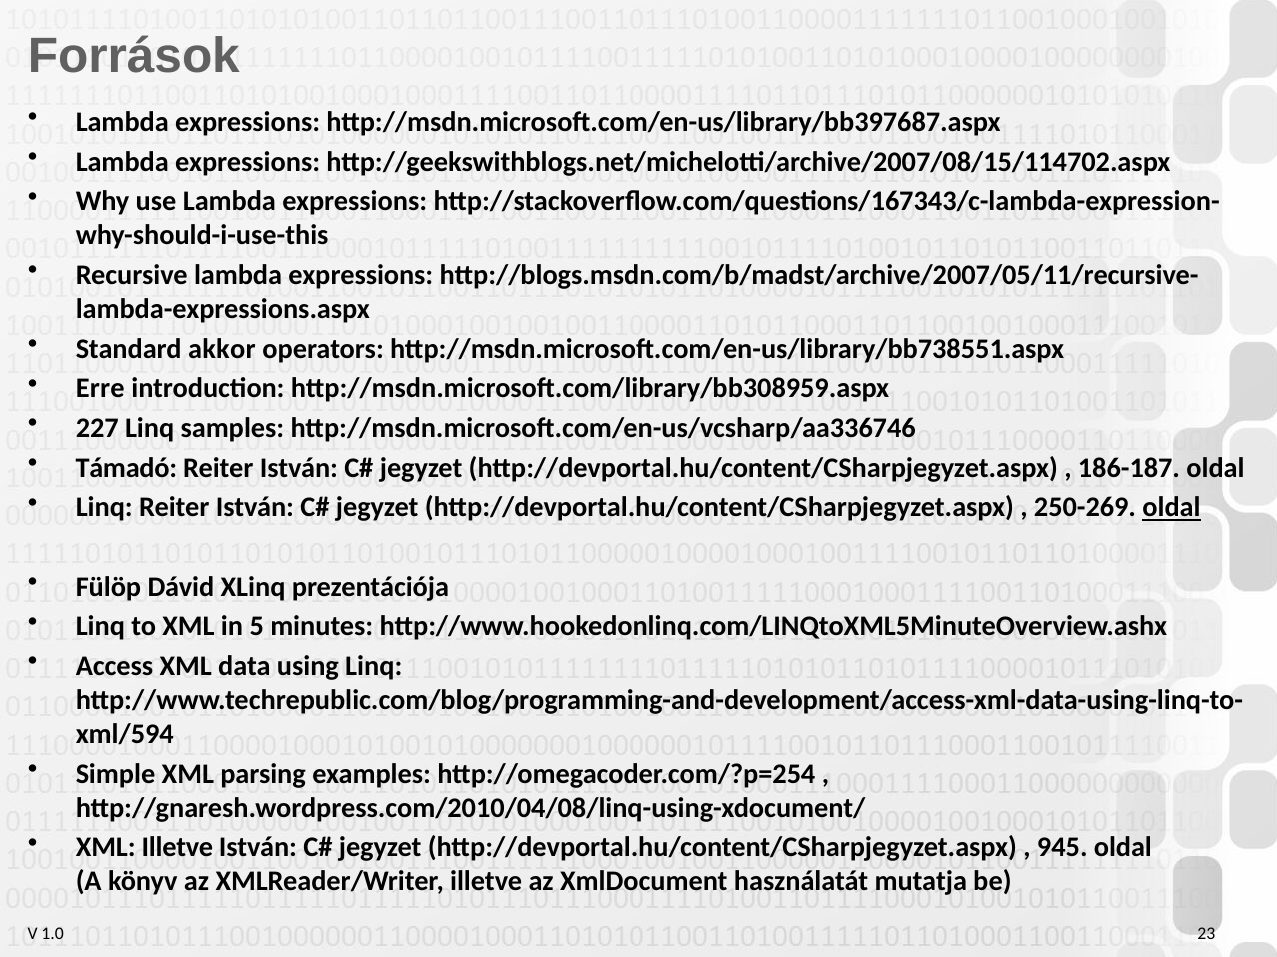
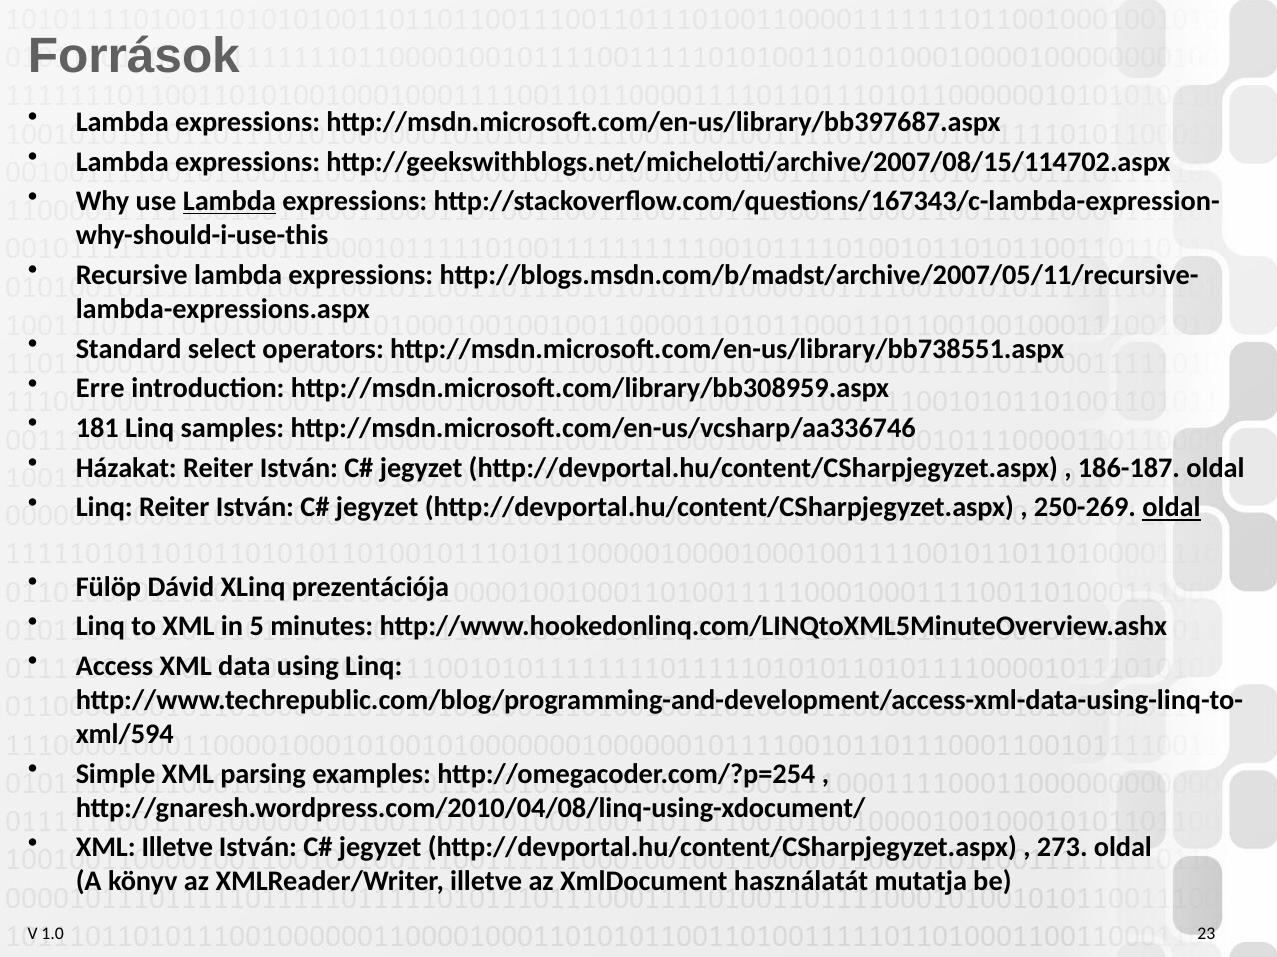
Lambda at (229, 201) underline: none -> present
akkor: akkor -> select
227: 227 -> 181
Támadó: Támadó -> Házakat
945: 945 -> 273
